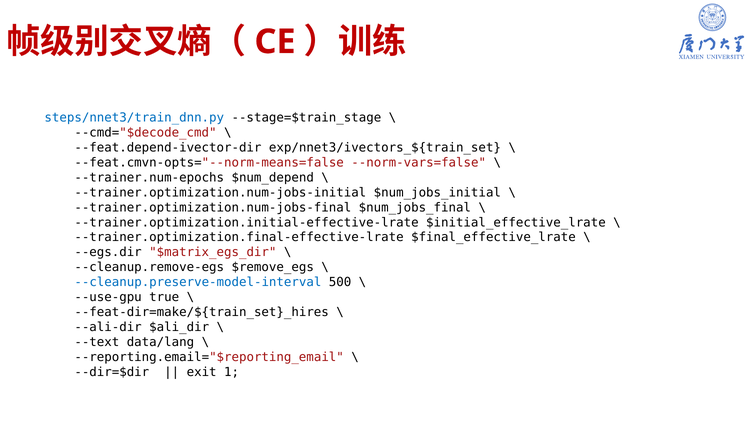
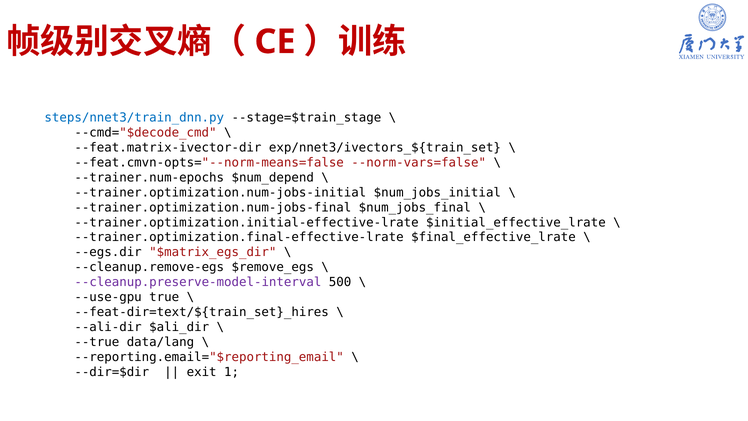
--feat.depend-ivector-dir: --feat.depend-ivector-dir -> --feat.matrix-ivector-dir
--cleanup.preserve-model-interval colour: blue -> purple
--feat-dir=make/${train_set}_hires: --feat-dir=make/${train_set}_hires -> --feat-dir=text/${train_set}_hires
--text: --text -> --true
